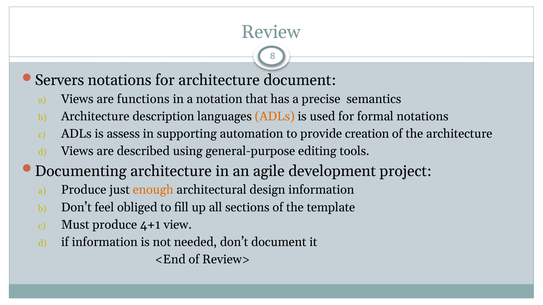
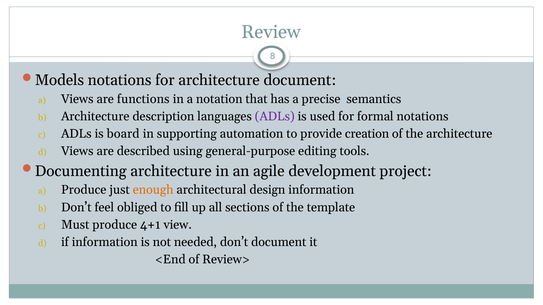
Servers: Servers -> Models
ADLs at (275, 117) colour: orange -> purple
assess: assess -> board
